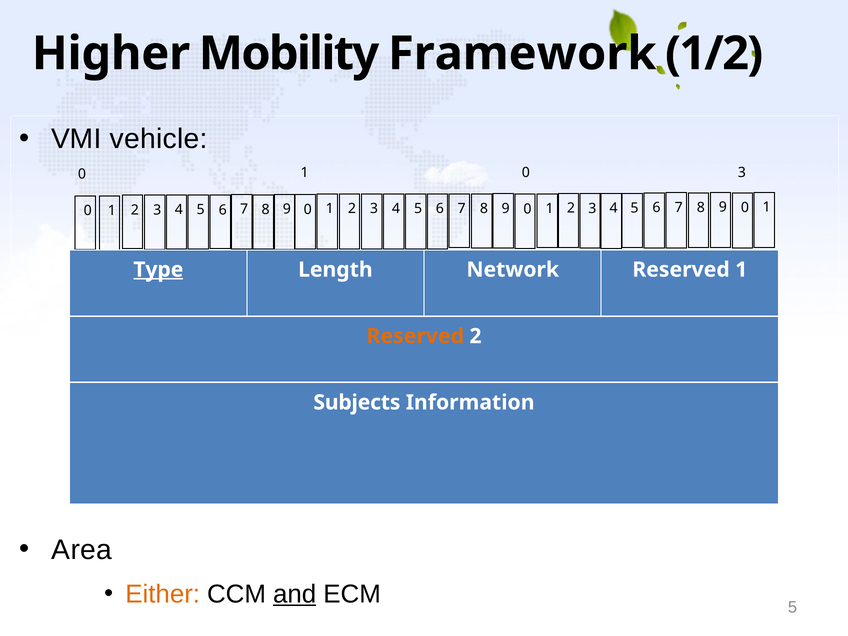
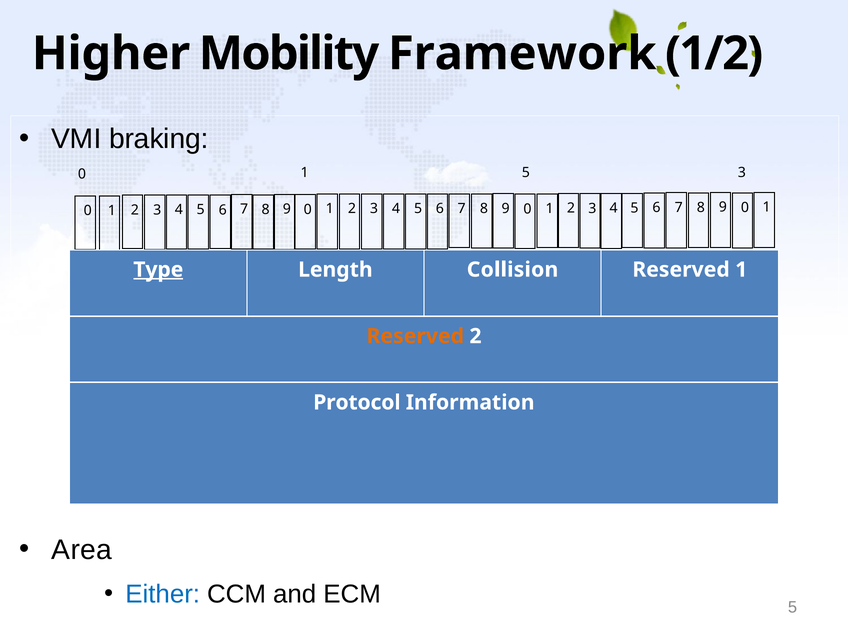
vehicle: vehicle -> braking
0 1 0: 0 -> 5
Network: Network -> Collision
Subjects: Subjects -> Protocol
Either colour: orange -> blue
and underline: present -> none
